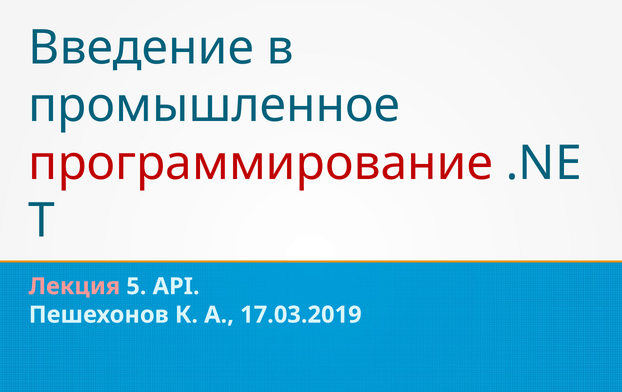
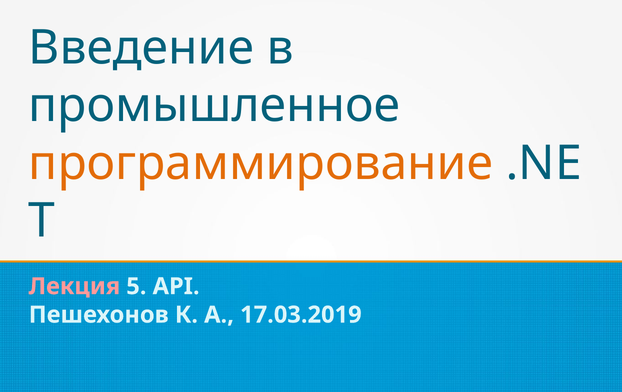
программирование colour: red -> orange
